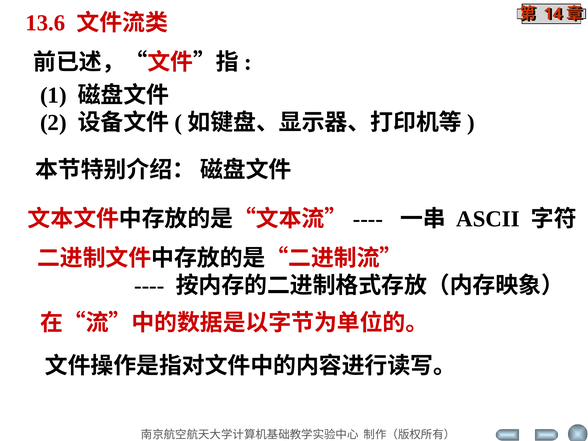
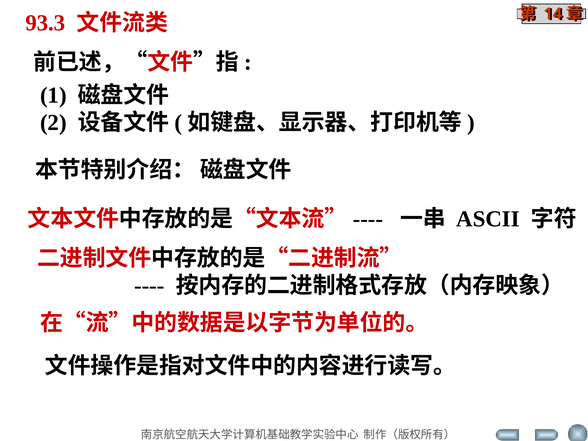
13.6: 13.6 -> 93.3
